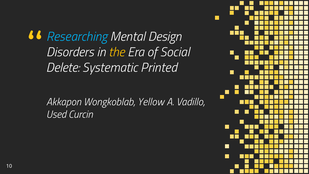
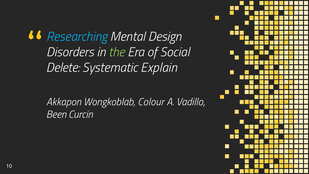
the colour: yellow -> light green
Printed: Printed -> Explain
Yellow: Yellow -> Colour
Used: Used -> Been
